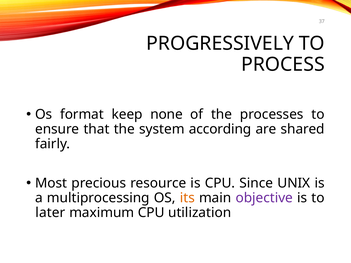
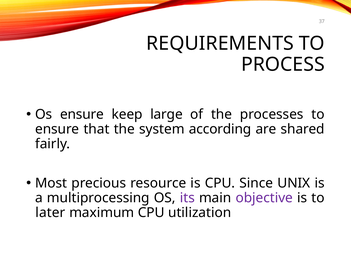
PROGRESSIVELY: PROGRESSIVELY -> REQUIREMENTS
Os format: format -> ensure
none: none -> large
its colour: orange -> purple
